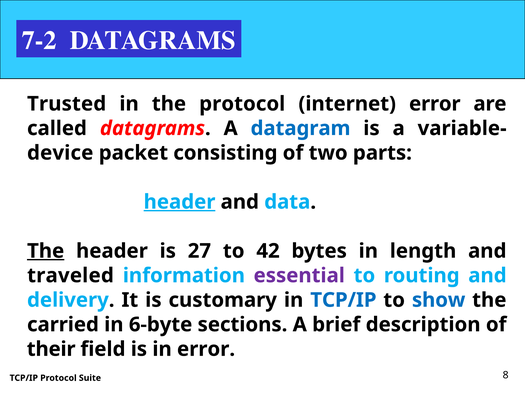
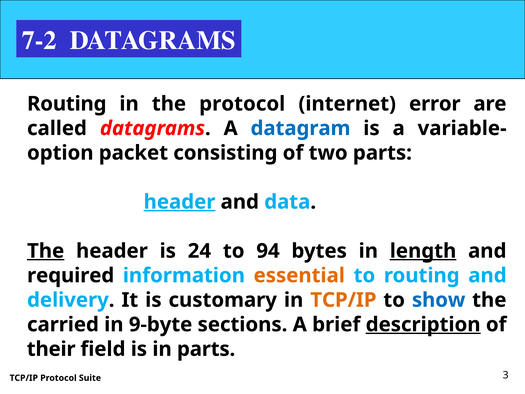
Trusted at (67, 104): Trusted -> Routing
device: device -> option
27: 27 -> 24
42: 42 -> 94
length underline: none -> present
traveled: traveled -> required
essential colour: purple -> orange
TCP/IP at (343, 300) colour: blue -> orange
6-byte: 6-byte -> 9-byte
description underline: none -> present
in error: error -> parts
8: 8 -> 3
